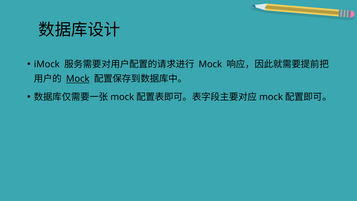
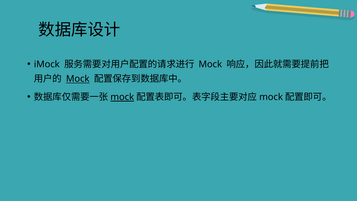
mock at (122, 97) underline: none -> present
